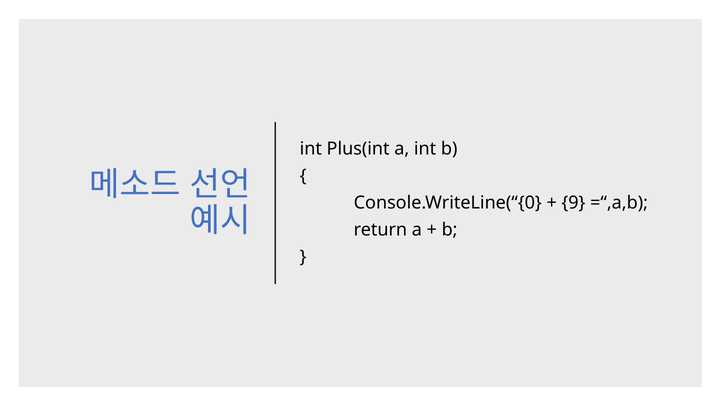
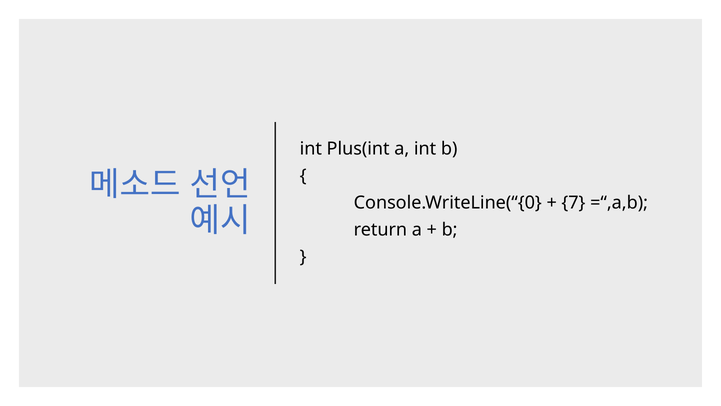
9: 9 -> 7
